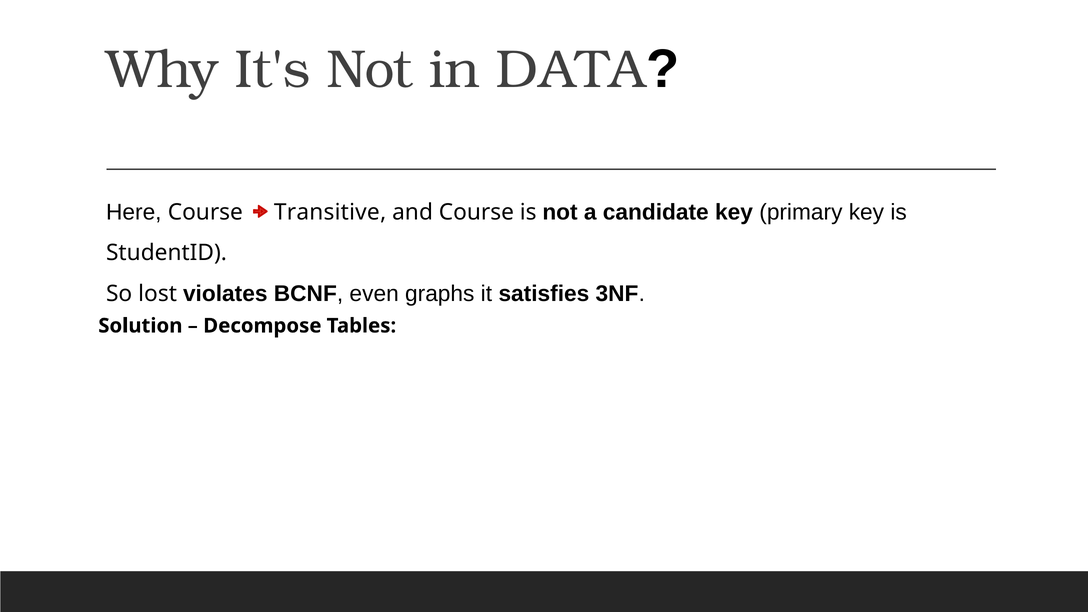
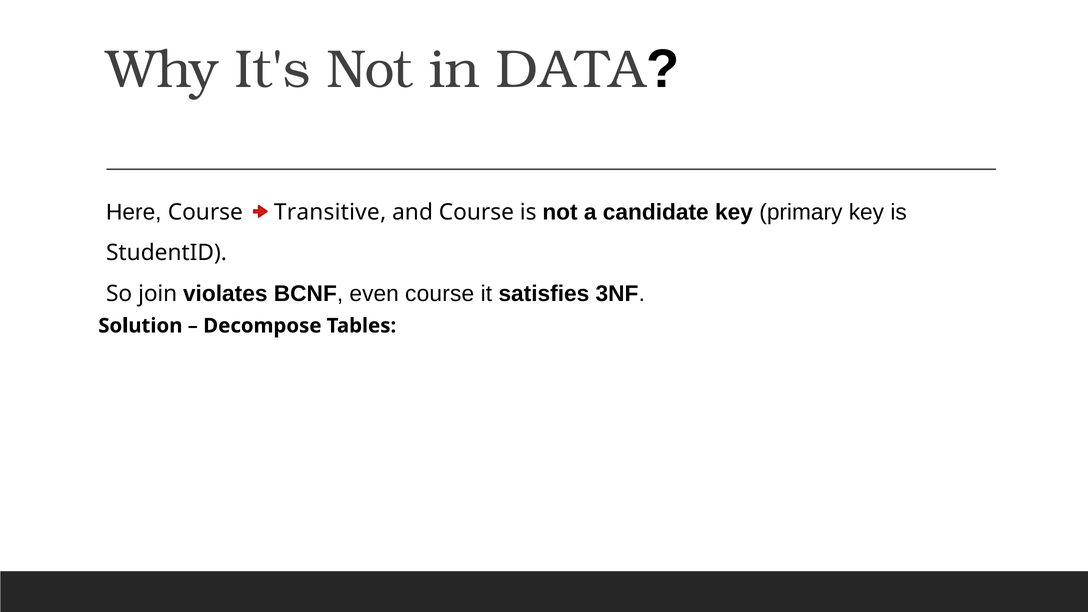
lost: lost -> join
even graphs: graphs -> course
